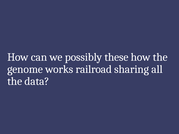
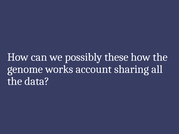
railroad: railroad -> account
